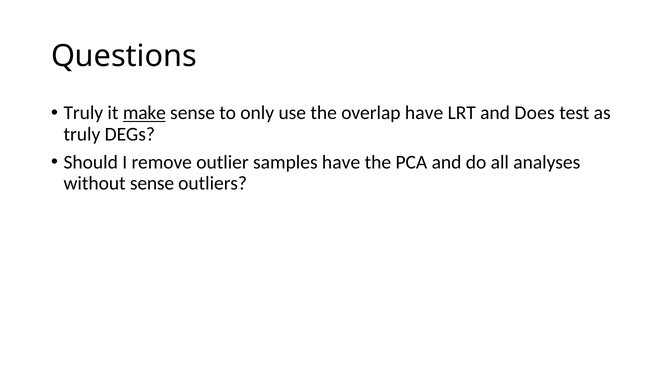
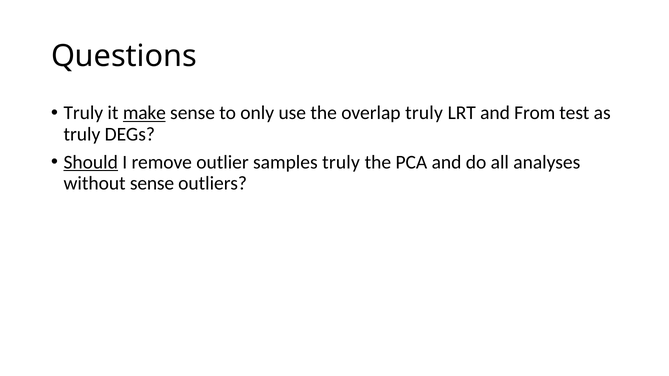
overlap have: have -> truly
Does: Does -> From
Should underline: none -> present
samples have: have -> truly
